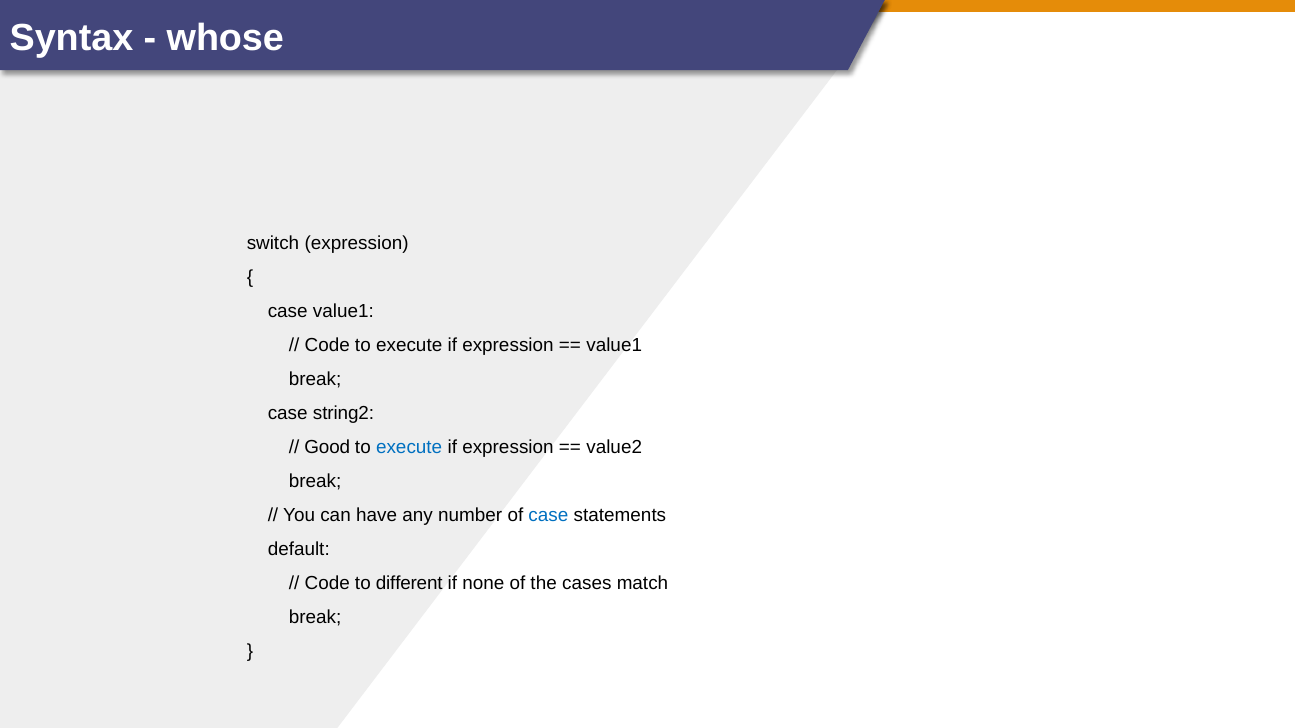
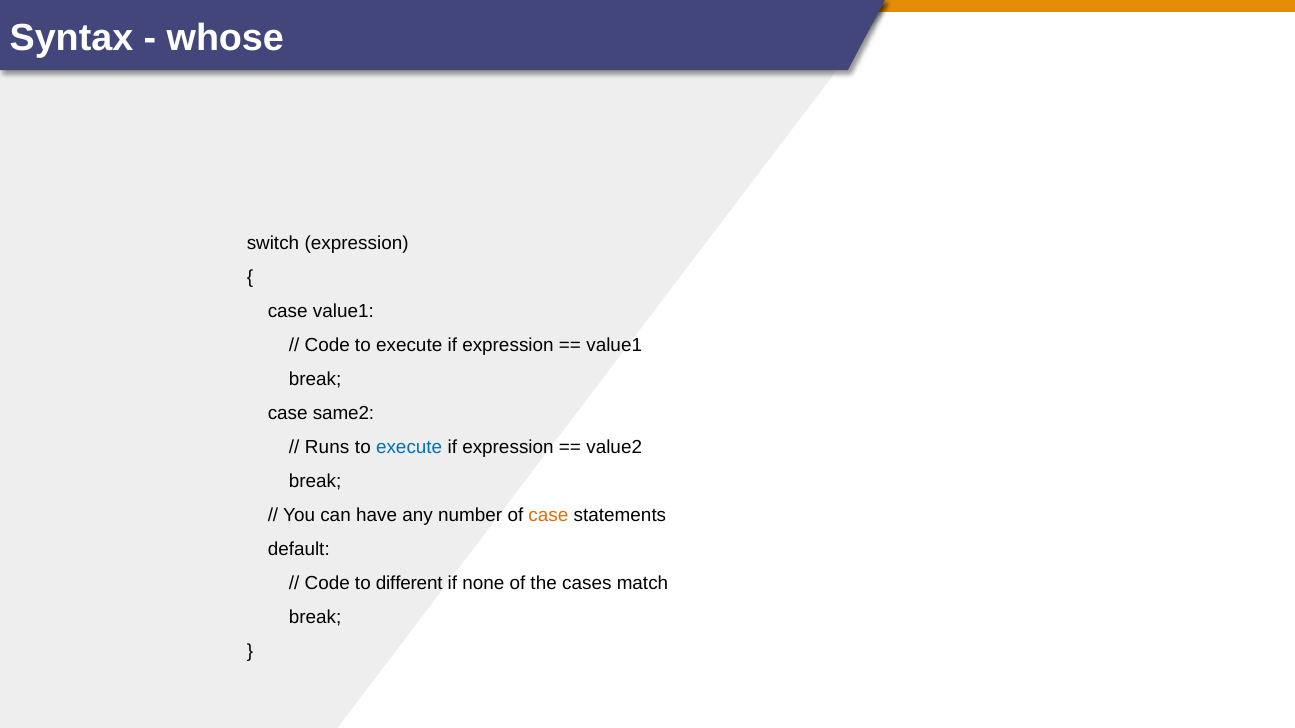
string2: string2 -> same2
Good: Good -> Runs
case at (548, 515) colour: blue -> orange
